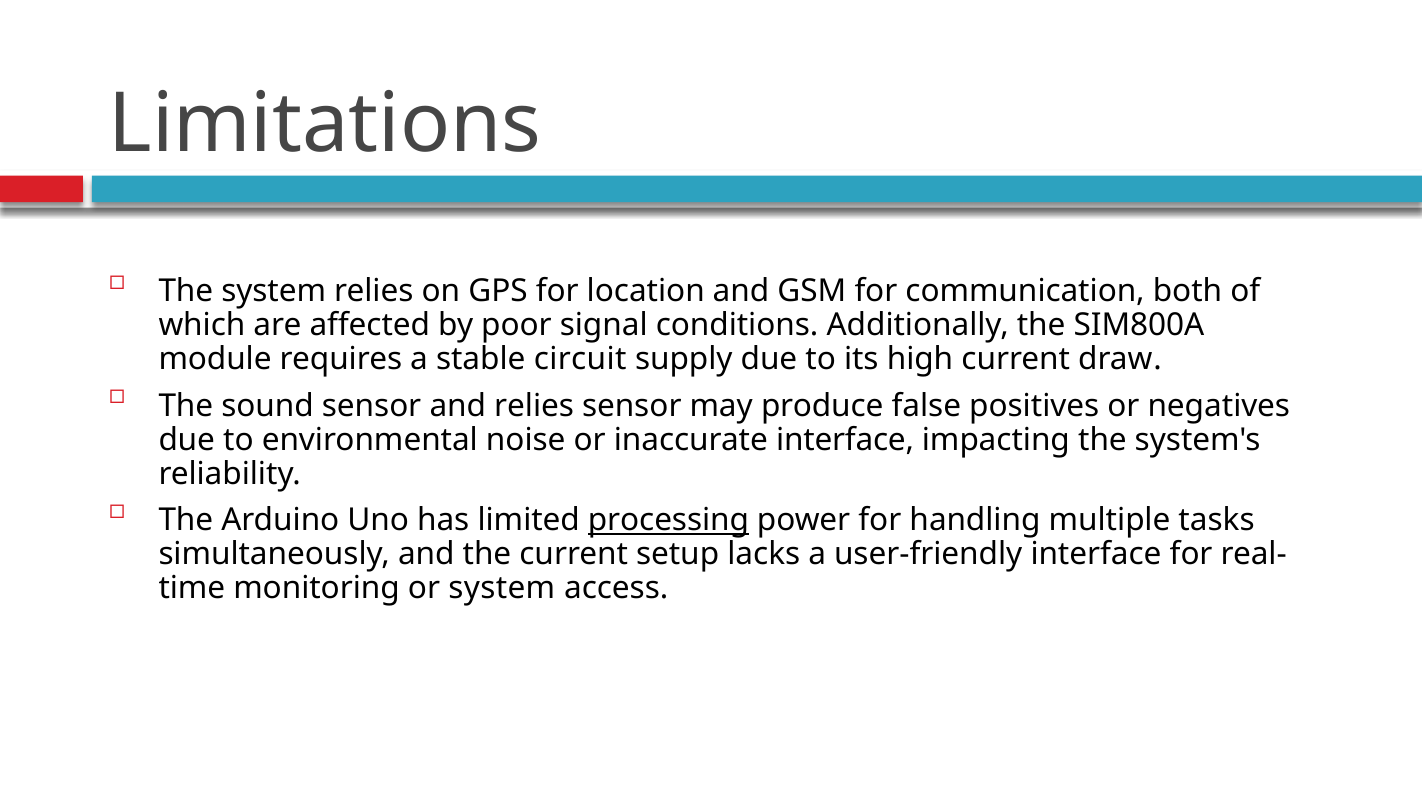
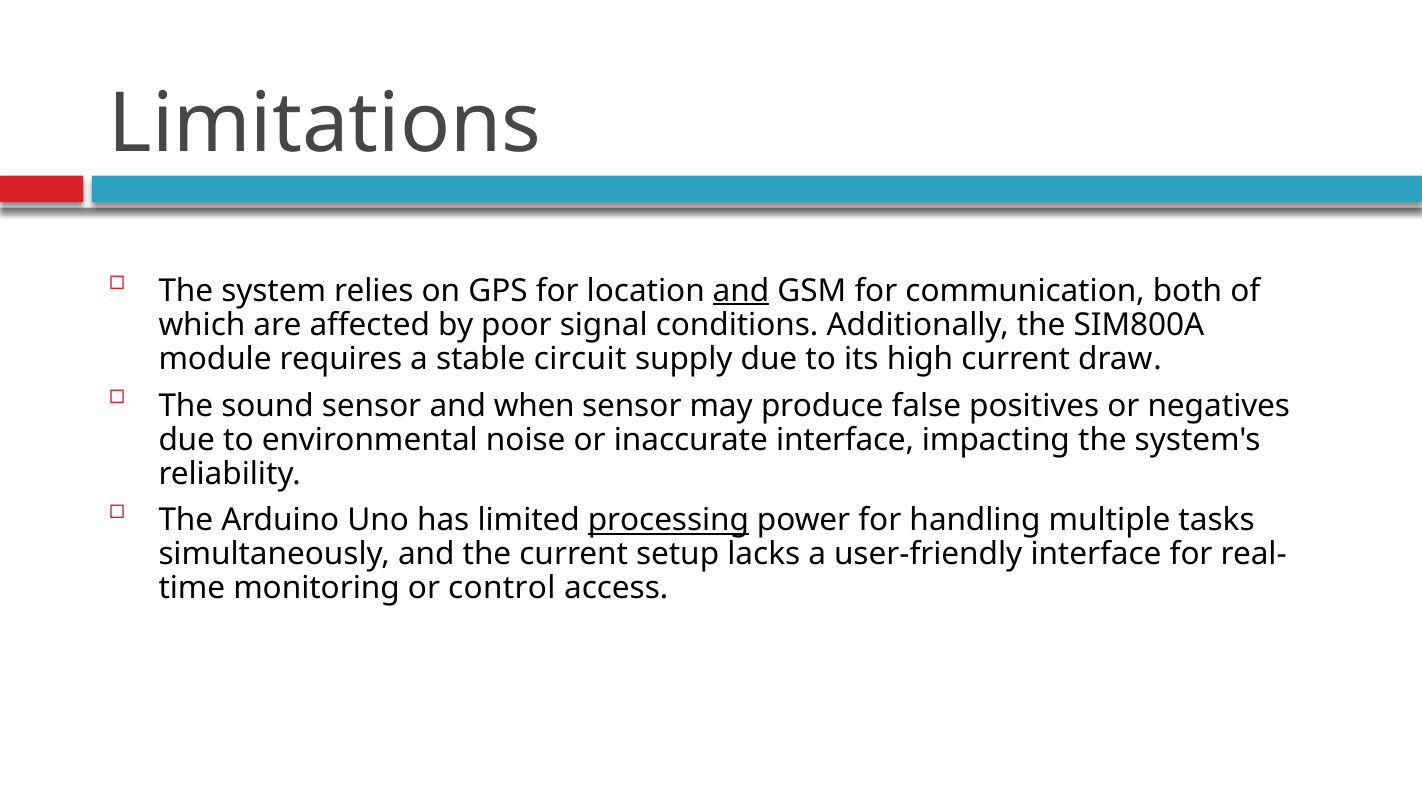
and at (741, 291) underline: none -> present
and relies: relies -> when
or system: system -> control
